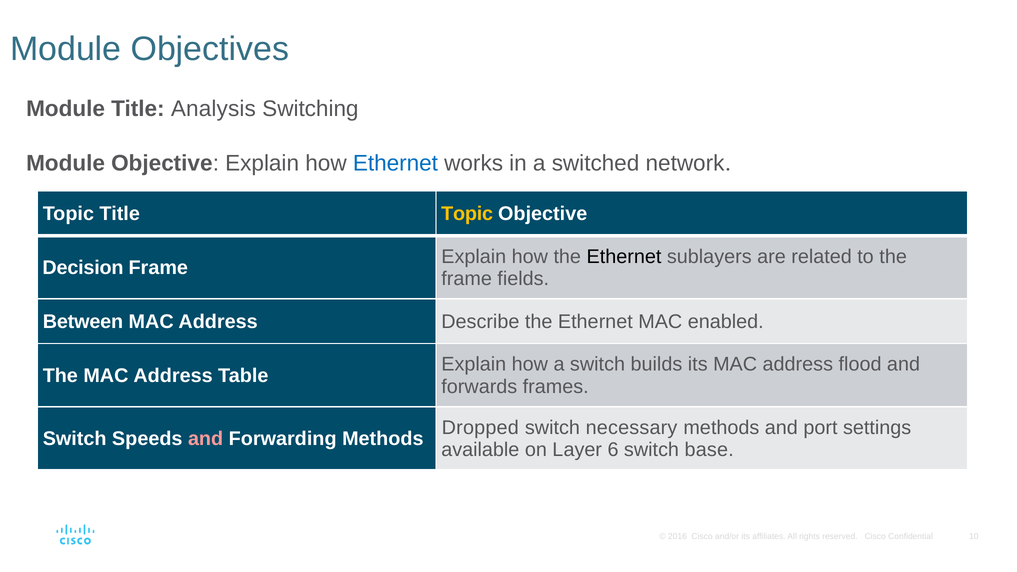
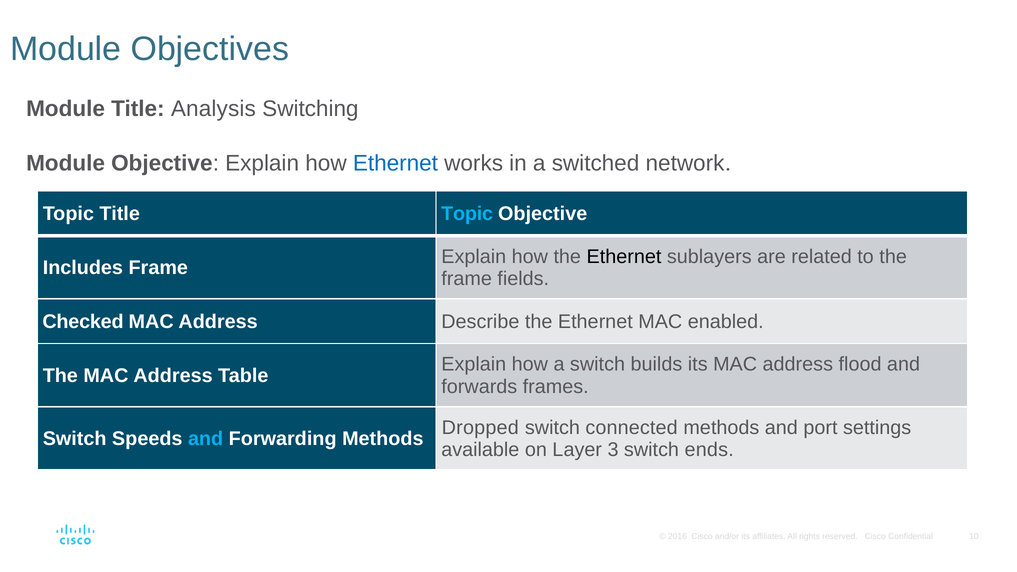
Topic at (467, 214) colour: yellow -> light blue
Decision: Decision -> Includes
Between: Between -> Checked
necessary: necessary -> connected
and at (206, 439) colour: pink -> light blue
6: 6 -> 3
base: base -> ends
